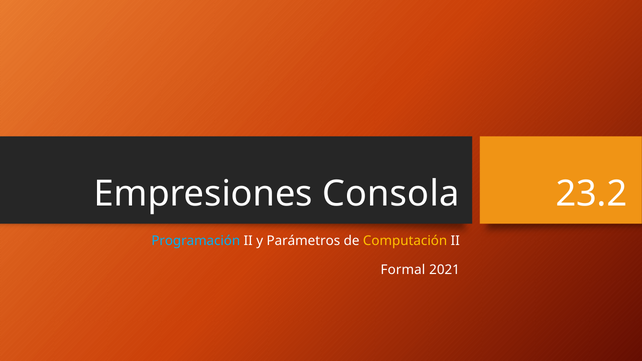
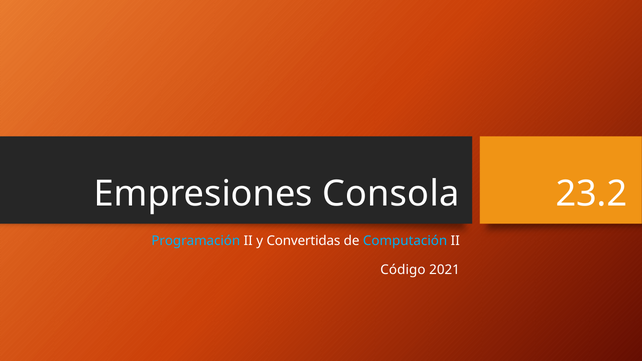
Parámetros: Parámetros -> Convertidas
Computación colour: yellow -> light blue
Formal: Formal -> Código
